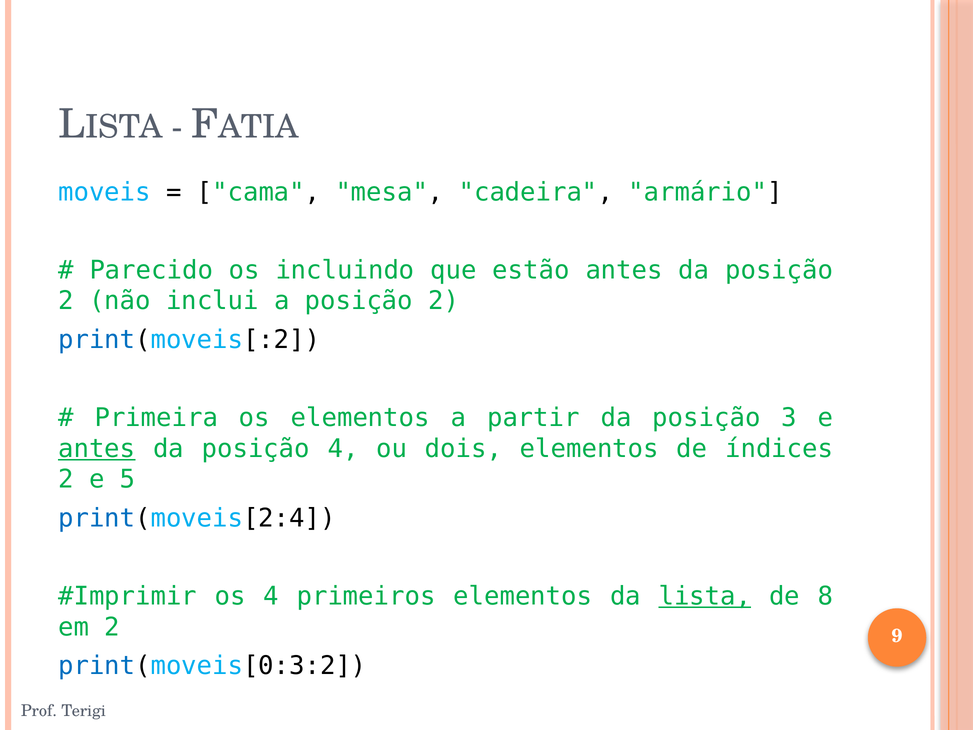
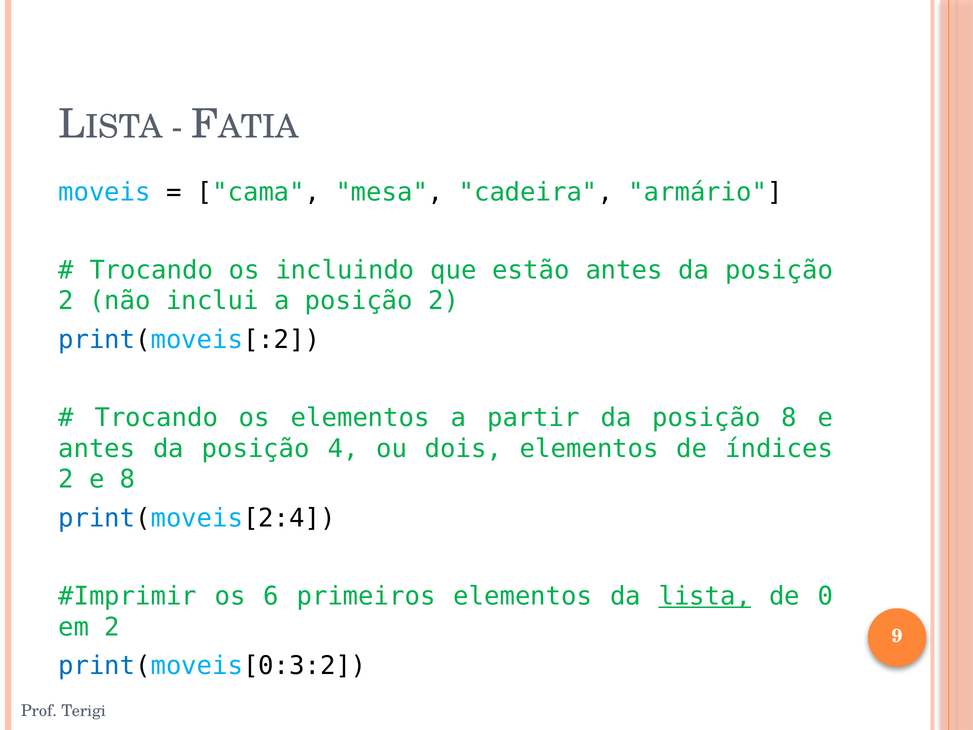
Parecido at (151, 270): Parecido -> Trocando
Primeira at (156, 418): Primeira -> Trocando
posição 3: 3 -> 8
antes at (97, 448) underline: present -> none
e 5: 5 -> 8
os 4: 4 -> 6
8: 8 -> 0
